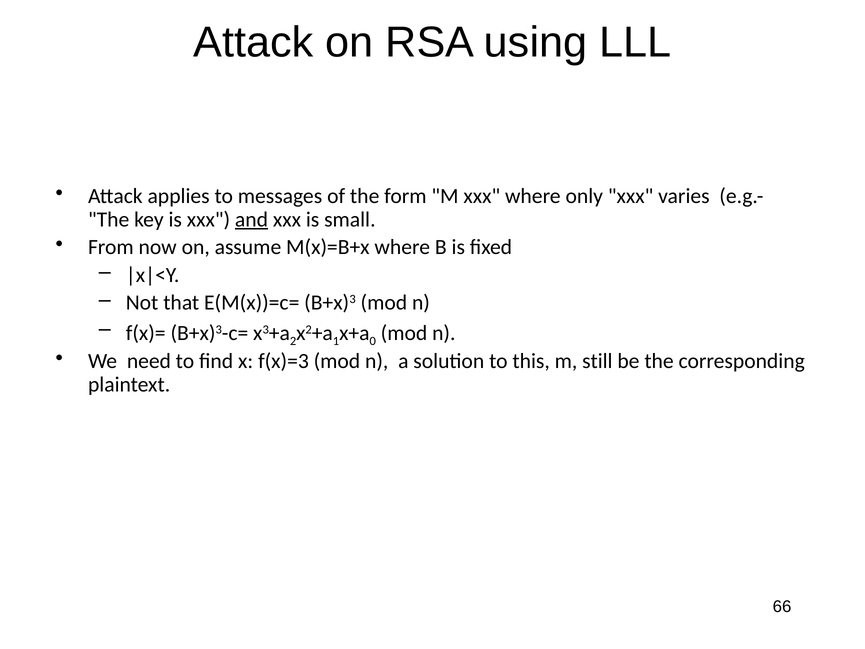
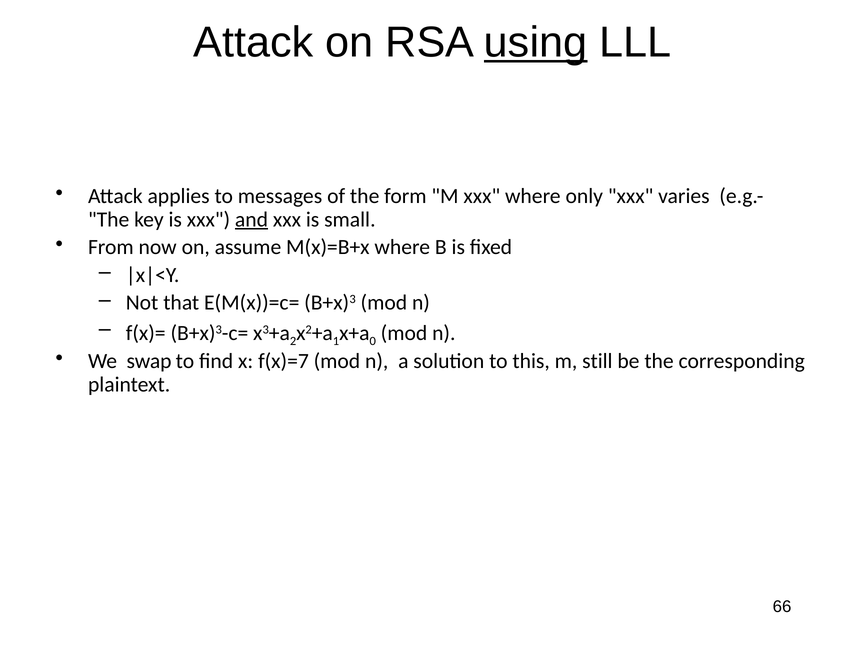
using underline: none -> present
need: need -> swap
f(x)=3: f(x)=3 -> f(x)=7
